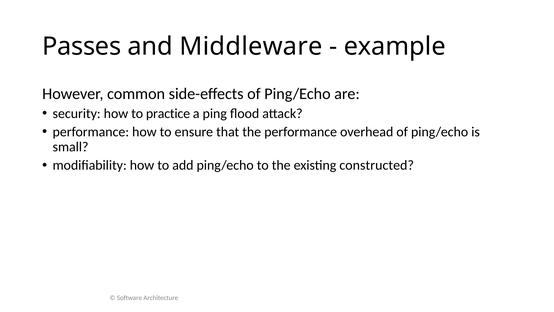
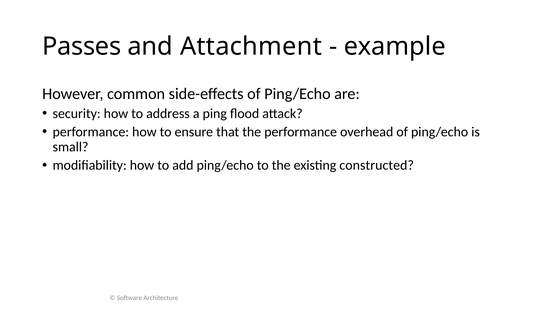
Middleware: Middleware -> Attachment
practice: practice -> address
